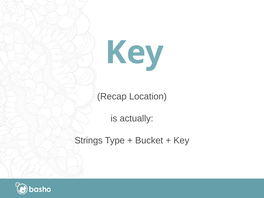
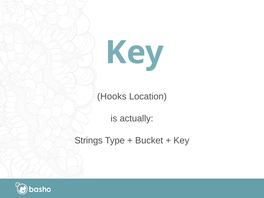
Recap: Recap -> Hooks
